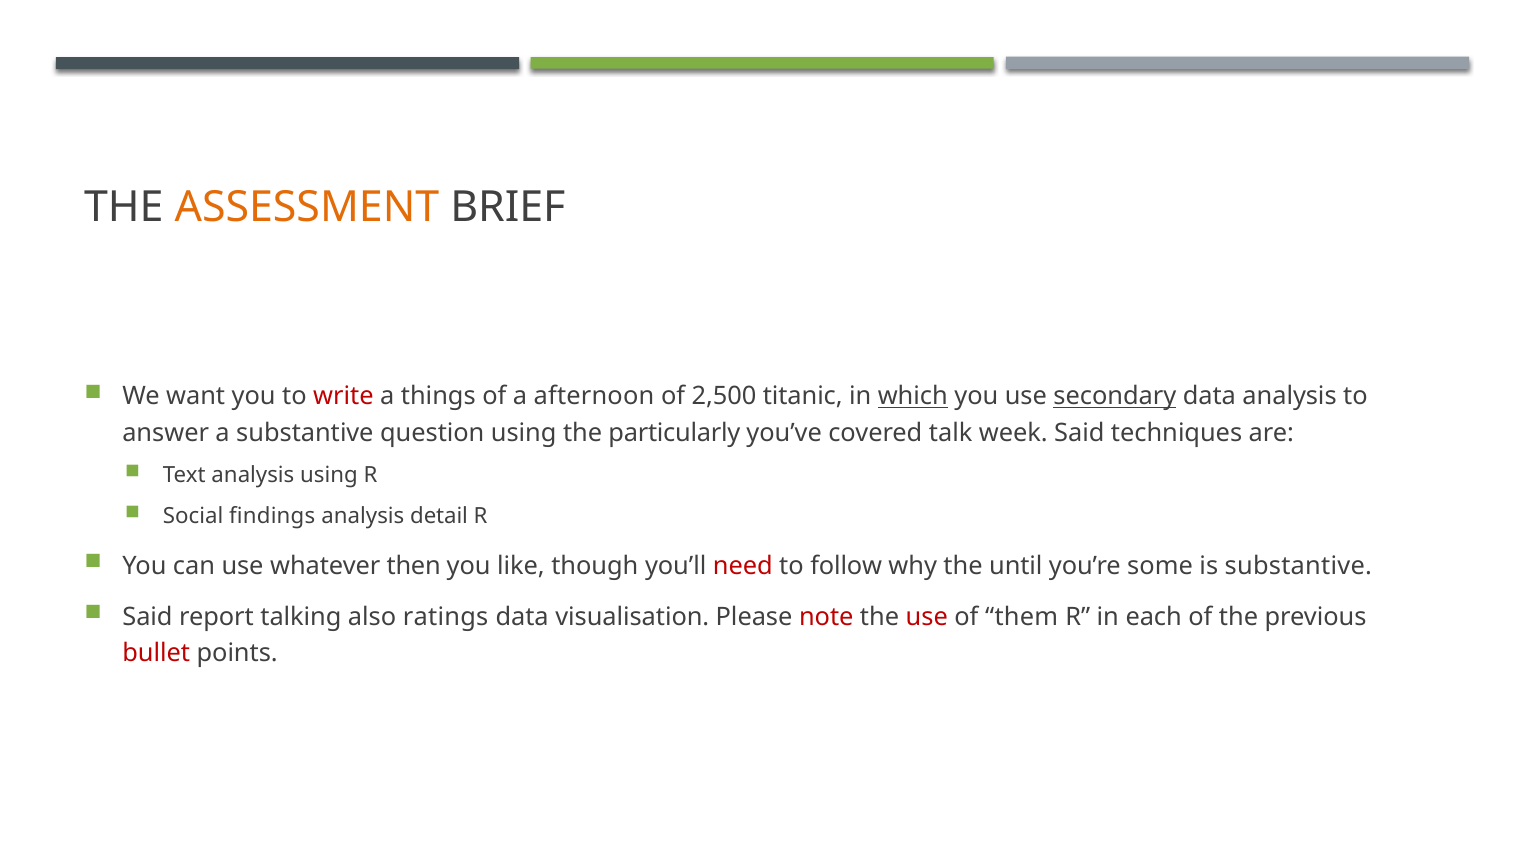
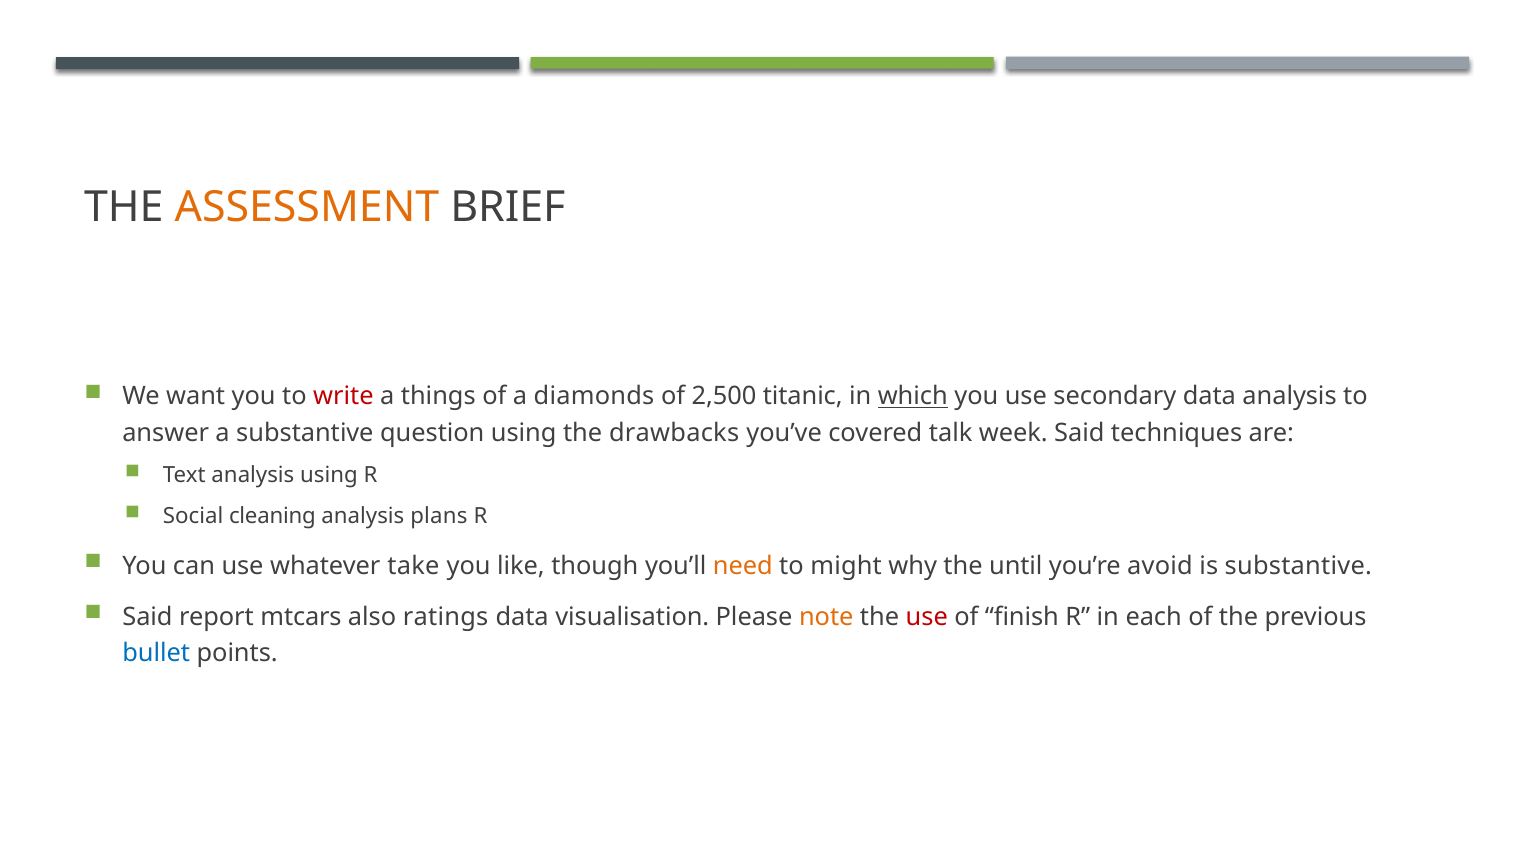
afternoon: afternoon -> diamonds
secondary underline: present -> none
particularly: particularly -> drawbacks
findings: findings -> cleaning
detail: detail -> plans
then: then -> take
need colour: red -> orange
follow: follow -> might
some: some -> avoid
talking: talking -> mtcars
note colour: red -> orange
them: them -> finish
bullet colour: red -> blue
